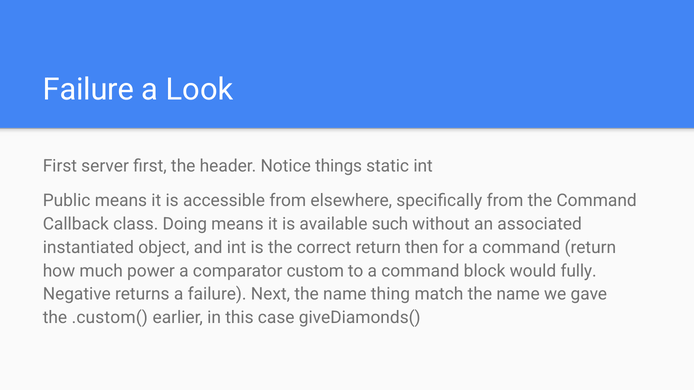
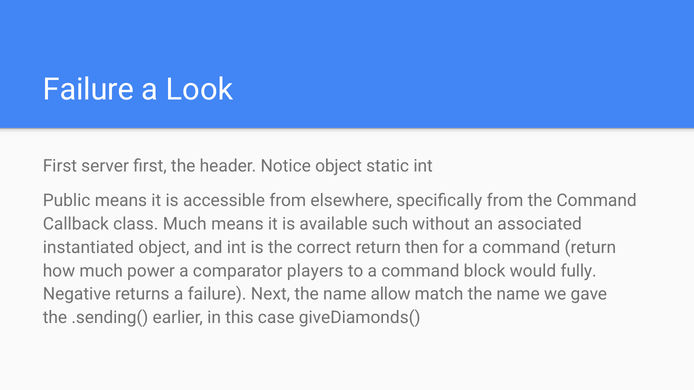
Notice things: things -> object
class Doing: Doing -> Much
custom: custom -> players
thing: thing -> allow
.custom(: .custom( -> .sending(
